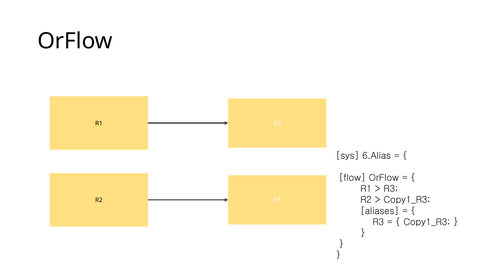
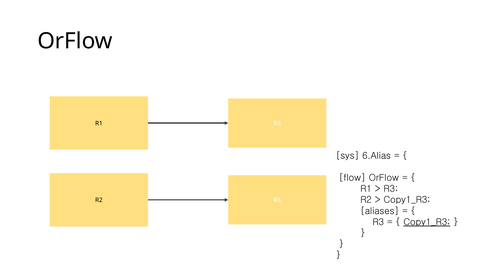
Copy1_R3 at (427, 222) underline: none -> present
